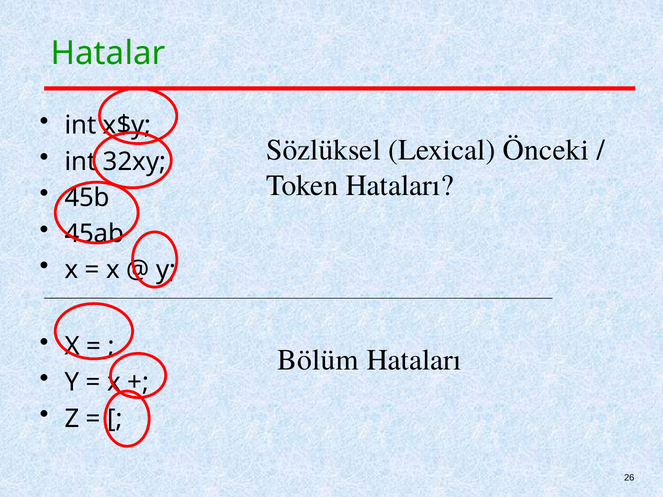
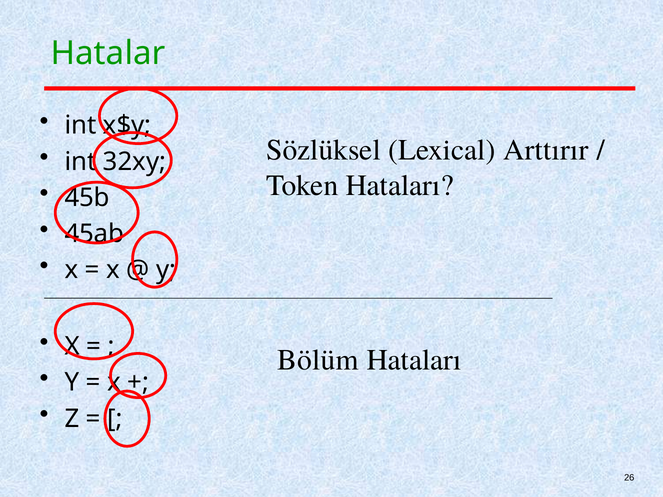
Önceki: Önceki -> Arttırır
